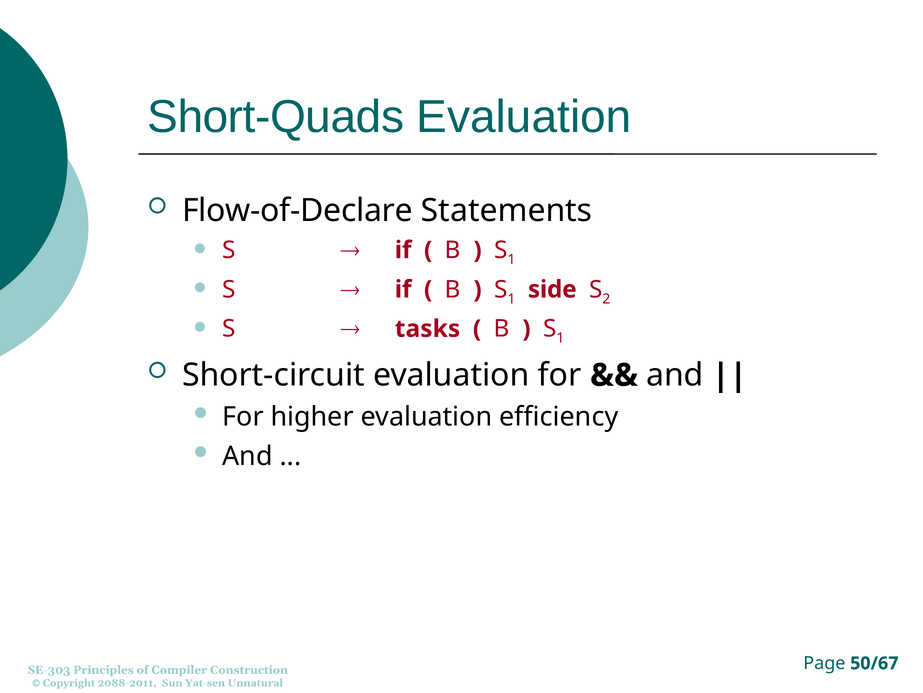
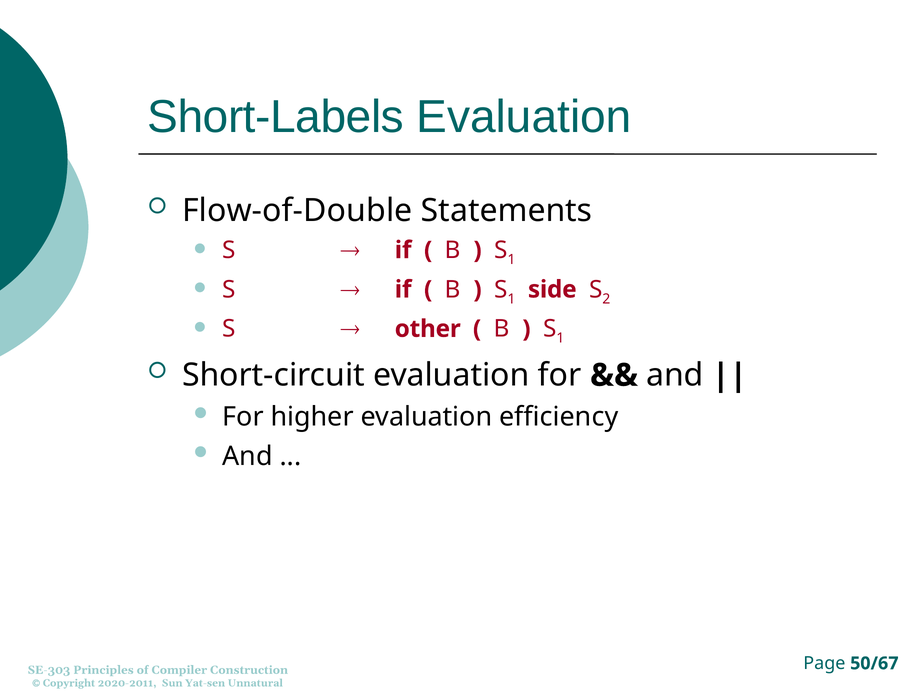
Short-Quads: Short-Quads -> Short-Labels
Flow-of-Declare: Flow-of-Declare -> Flow-of-Double
tasks: tasks -> other
2088-2011: 2088-2011 -> 2020-2011
